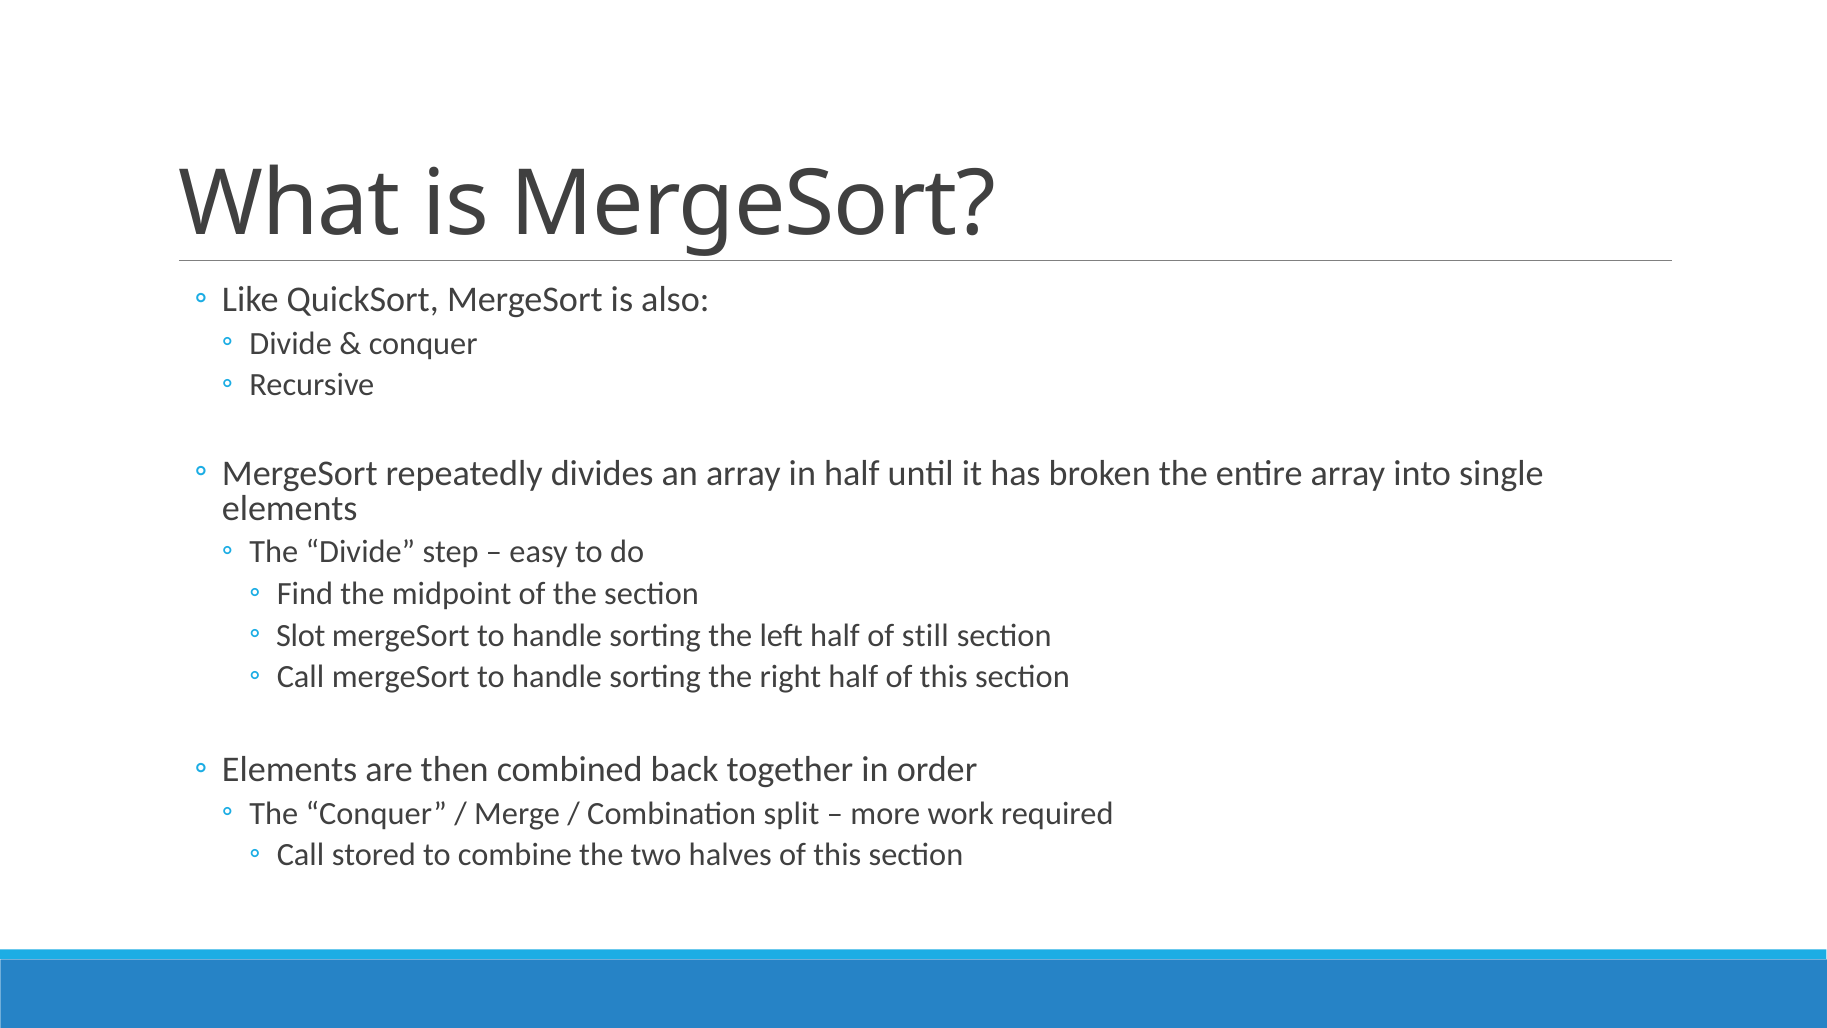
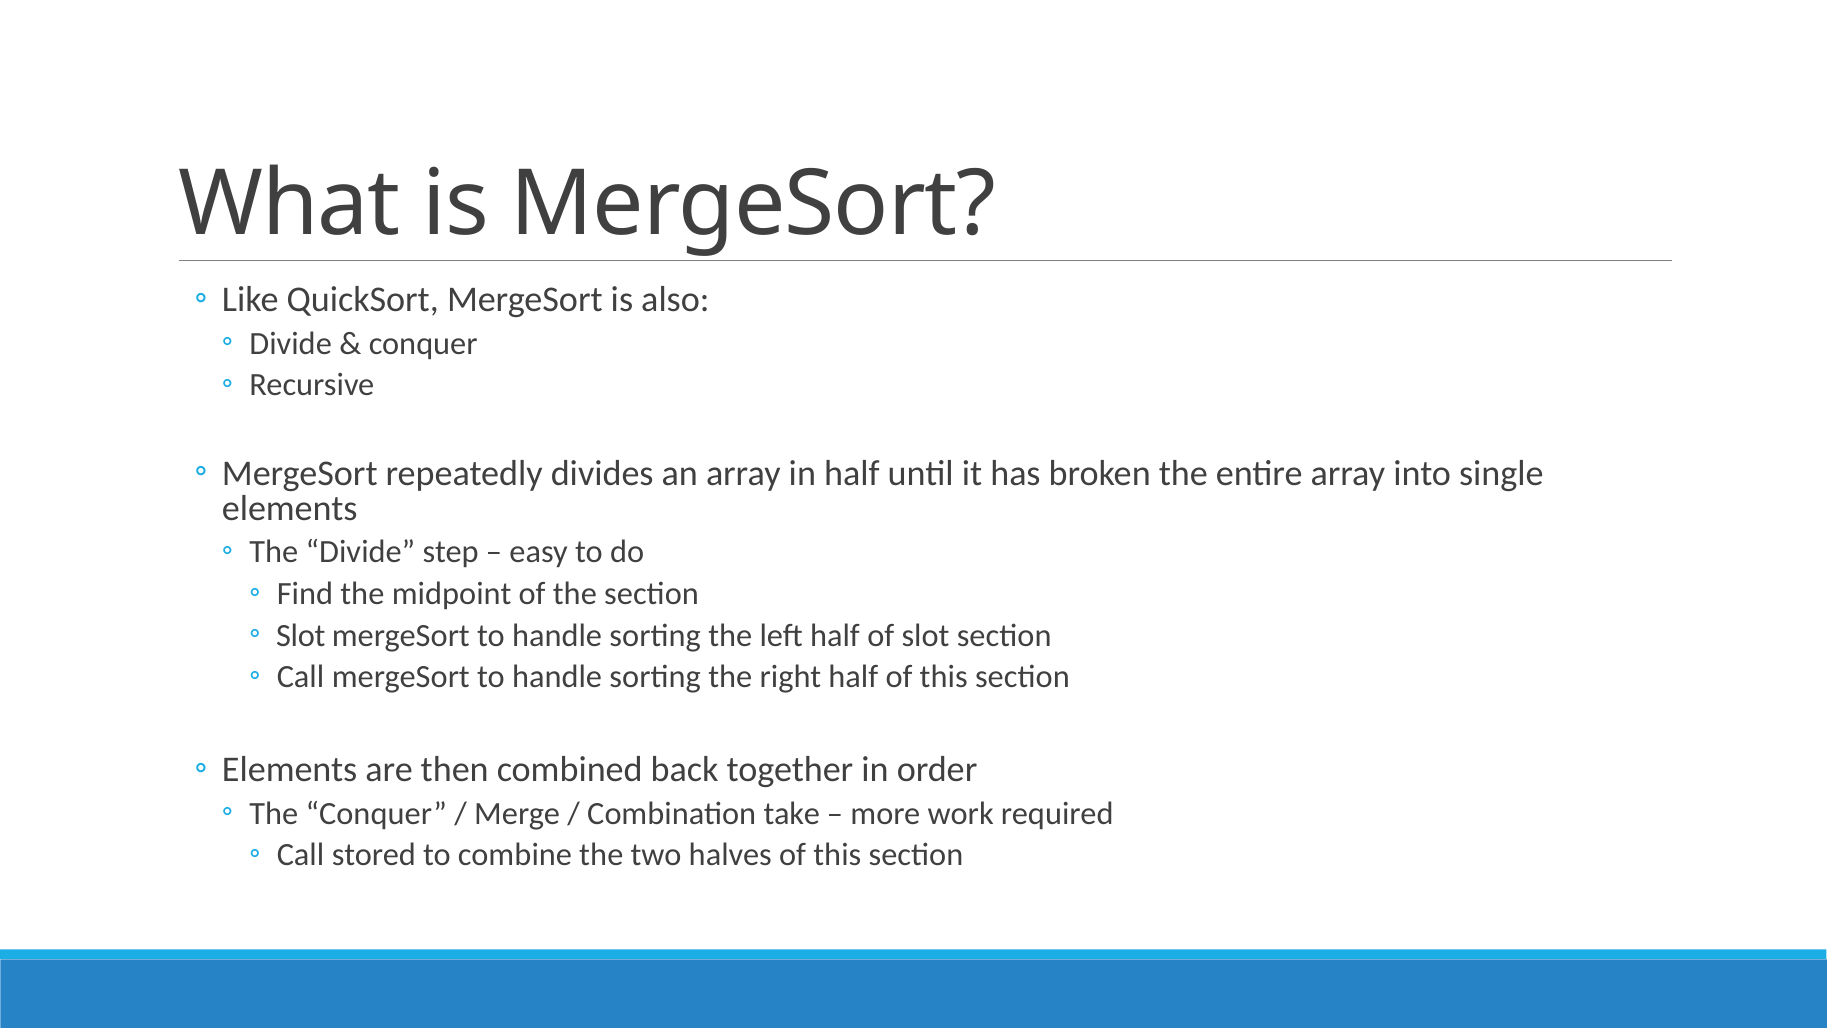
of still: still -> slot
split: split -> take
